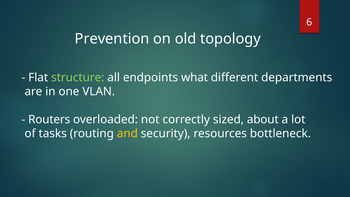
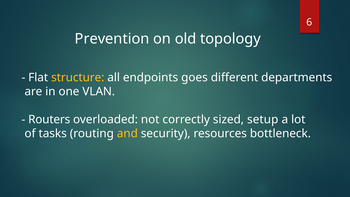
structure colour: light green -> yellow
what: what -> goes
about: about -> setup
